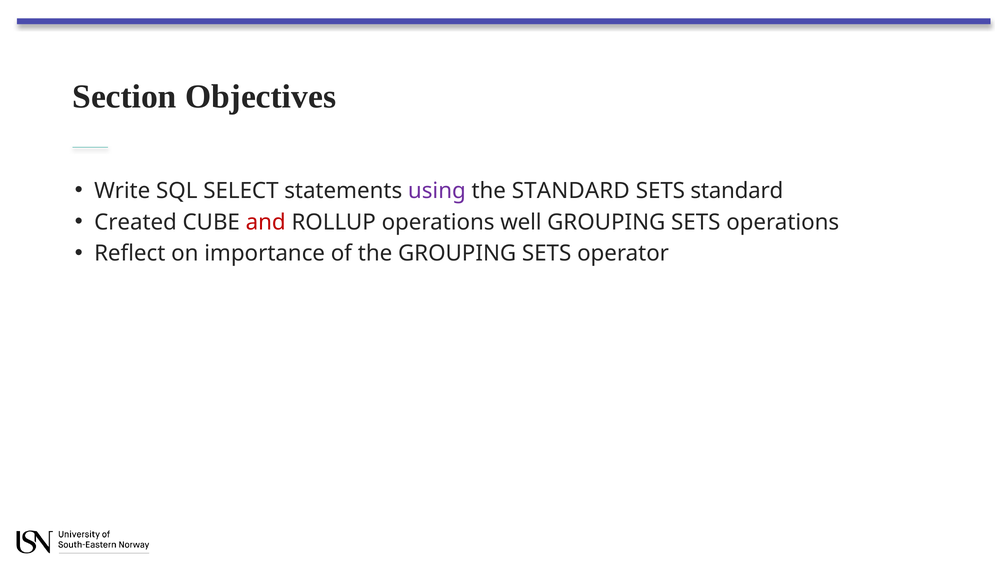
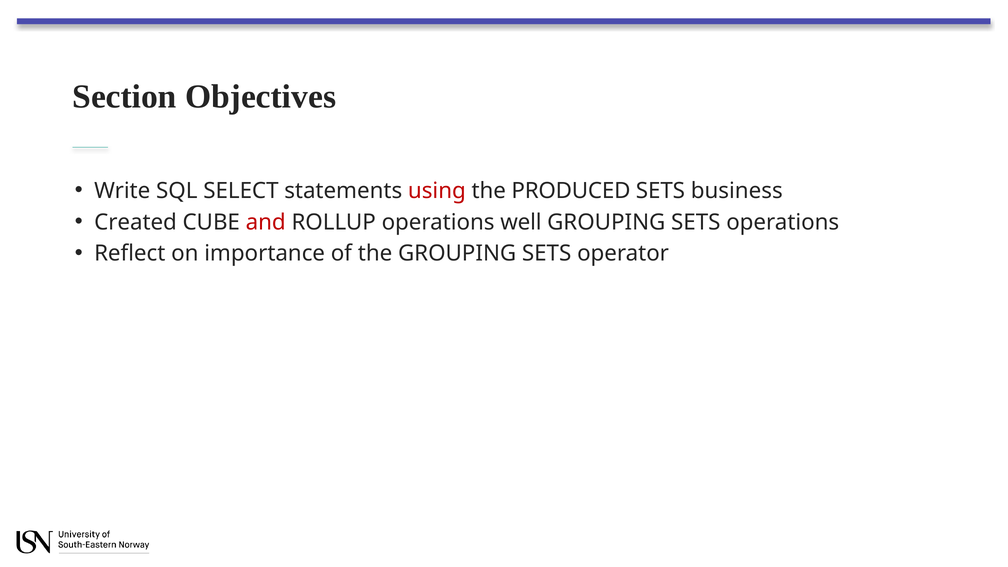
using colour: purple -> red
the STANDARD: STANDARD -> PRODUCED
SETS standard: standard -> business
